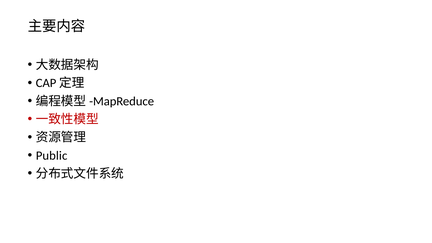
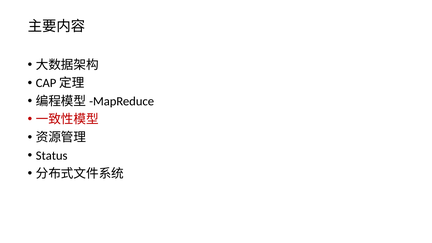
Public: Public -> Status
